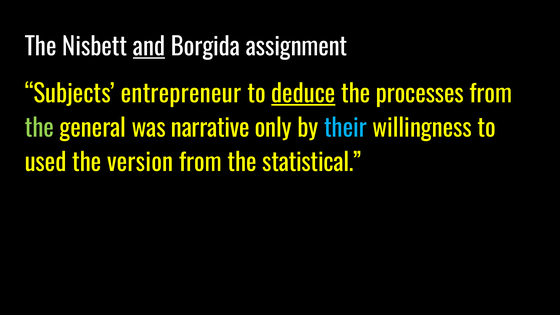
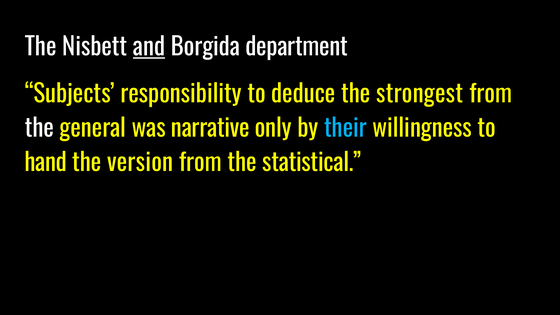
assignment: assignment -> department
entrepreneur: entrepreneur -> responsibility
deduce underline: present -> none
processes: processes -> strongest
the at (39, 128) colour: light green -> white
used: used -> hand
